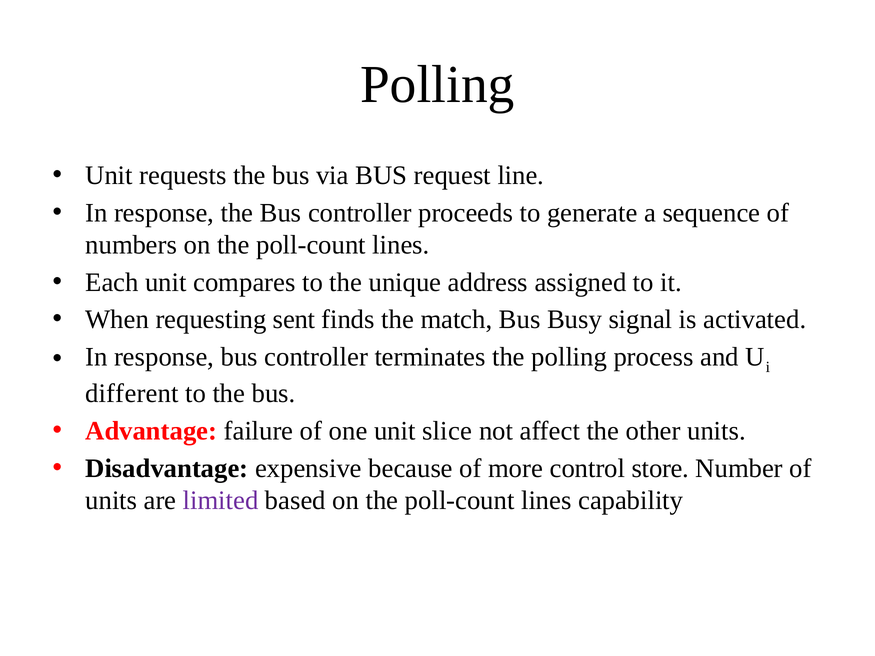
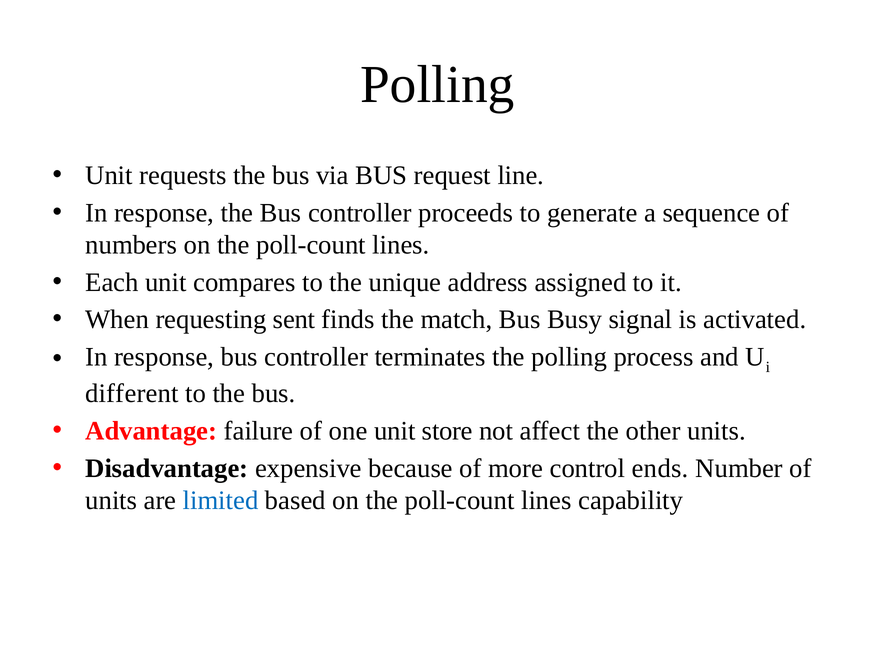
slice: slice -> store
store: store -> ends
limited colour: purple -> blue
